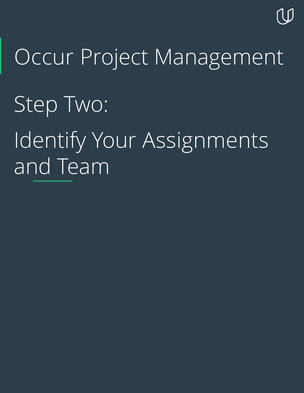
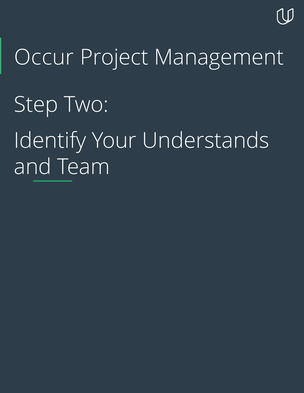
Assignments: Assignments -> Understands
